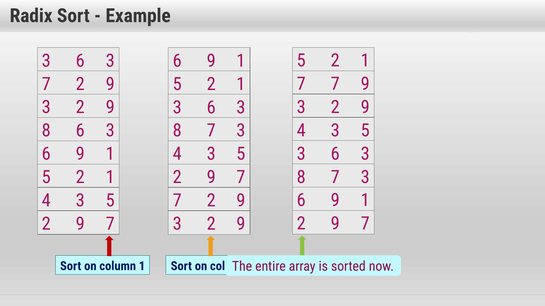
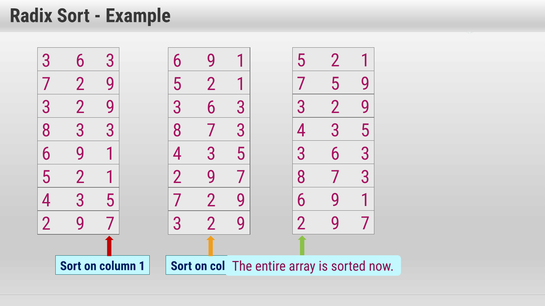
7 at (335, 84): 7 -> 5
8 6: 6 -> 3
